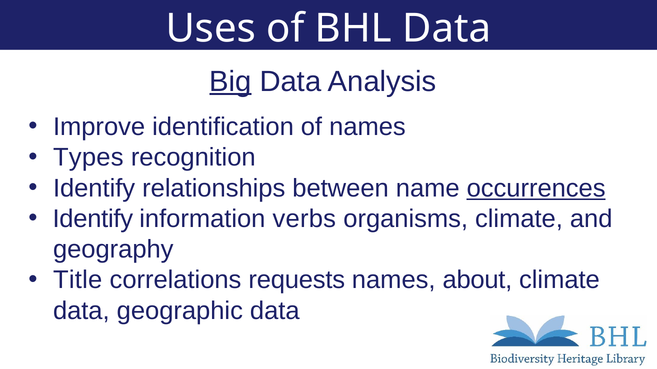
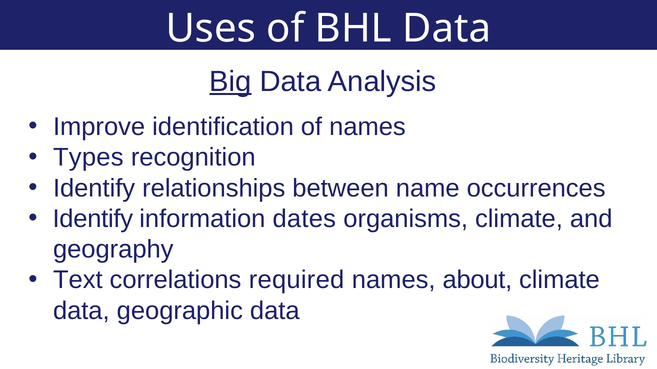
occurrences underline: present -> none
verbs: verbs -> dates
Title: Title -> Text
requests: requests -> required
